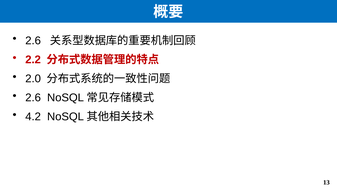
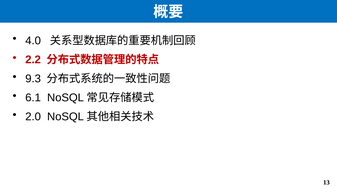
2.6 at (33, 41): 2.6 -> 4.0
2.0: 2.0 -> 9.3
2.6 at (33, 98): 2.6 -> 6.1
4.2: 4.2 -> 2.0
